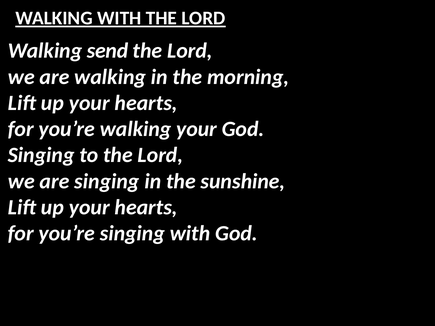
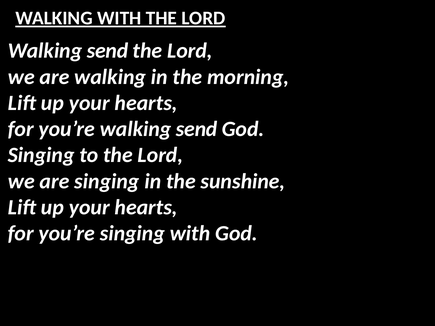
you’re walking your: your -> send
